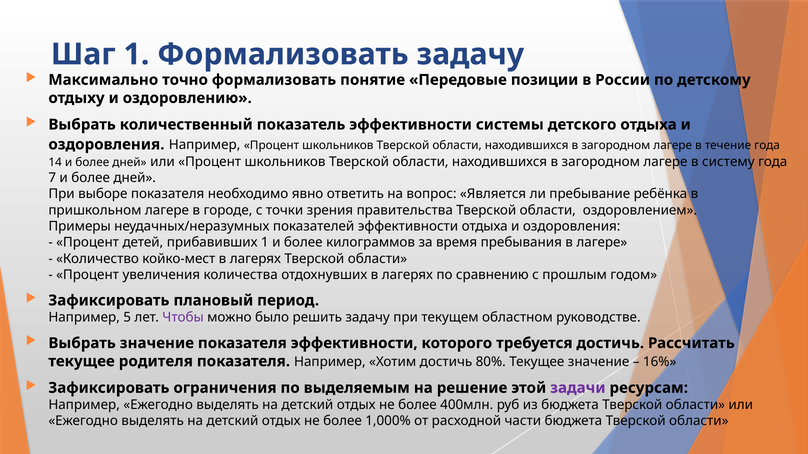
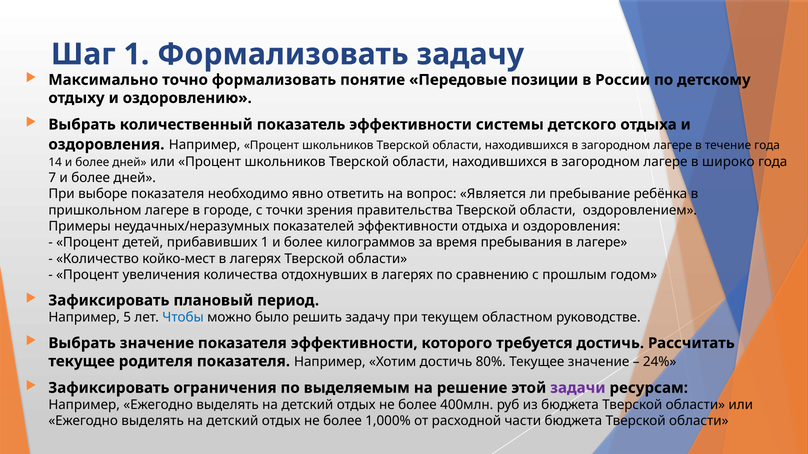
систему: систему -> широко
Чтобы colour: purple -> blue
16%: 16% -> 24%
